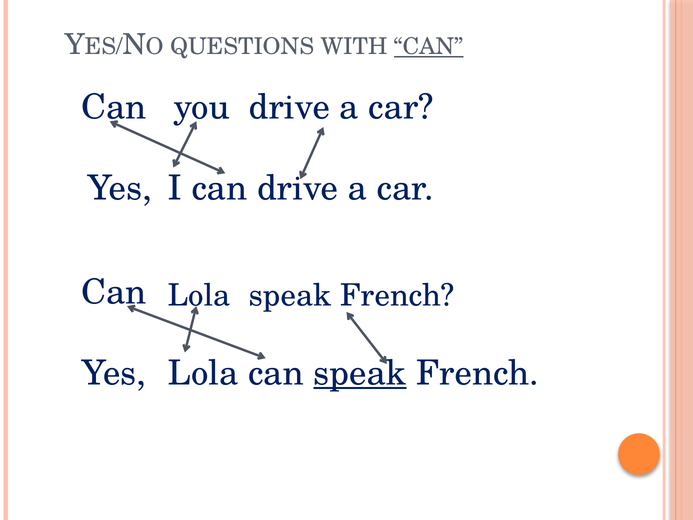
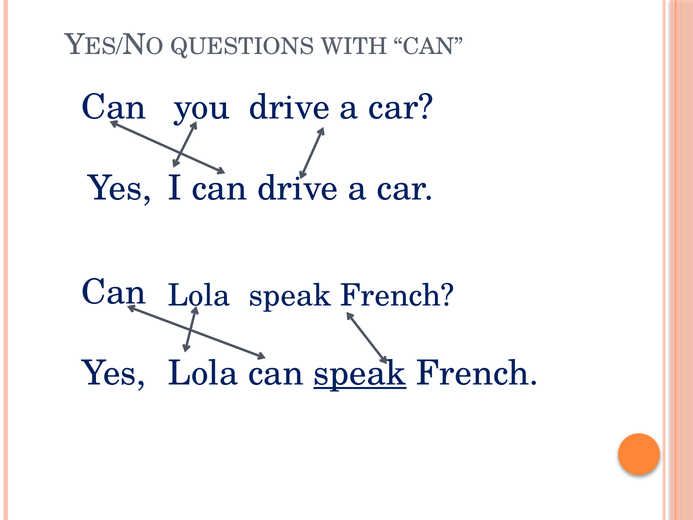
CAN at (429, 47) underline: present -> none
